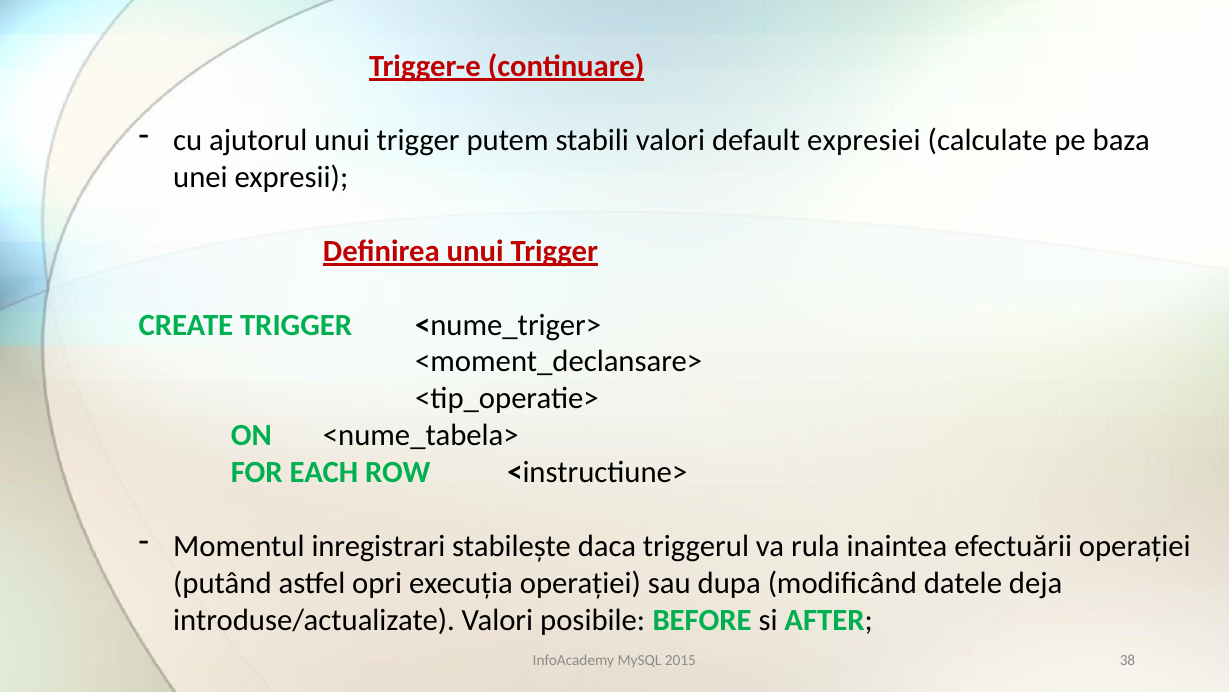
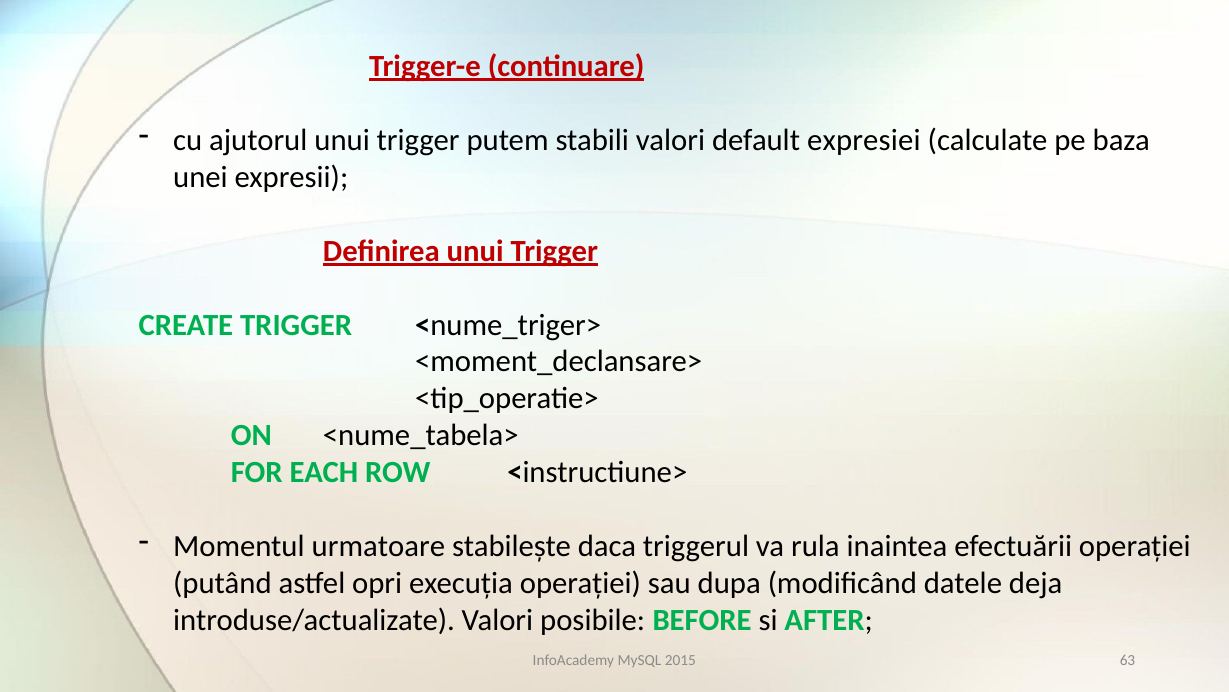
inregistrari: inregistrari -> urmatoare
38: 38 -> 63
